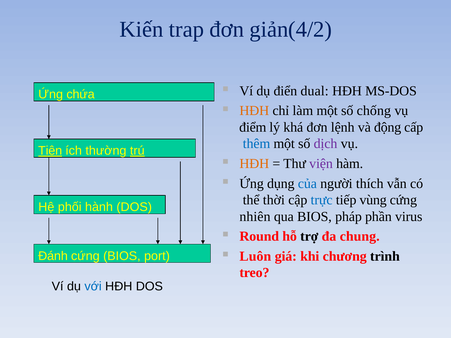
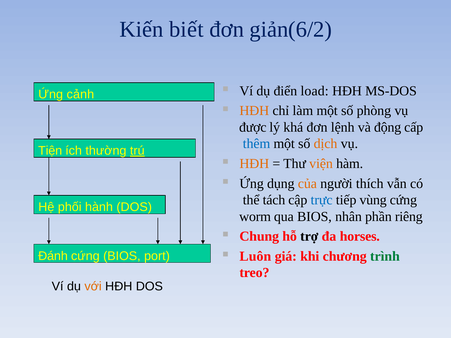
trap: trap -> biết
giản(4/2: giản(4/2 -> giản(6/2
dual: dual -> load
chứa: chứa -> cảnh
chống: chống -> phòng
điểm: điểm -> được
dịch colour: purple -> orange
Tiện underline: present -> none
viện colour: purple -> orange
của colour: blue -> orange
thời: thời -> tách
nhiên: nhiên -> worm
pháp: pháp -> nhân
virus: virus -> riêng
Round: Round -> Chung
chung: chung -> horses
trình colour: black -> green
với colour: blue -> orange
